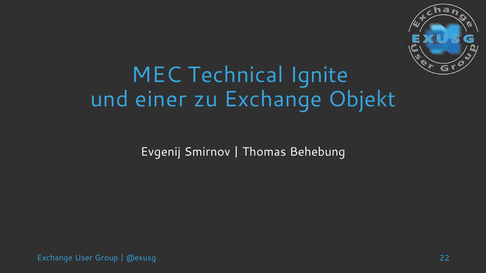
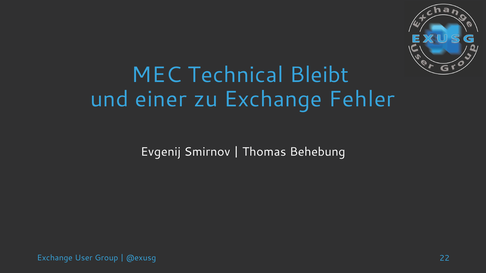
Ignite: Ignite -> Bleibt
Objekt: Objekt -> Fehler
